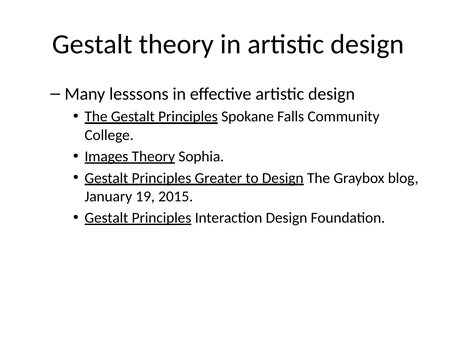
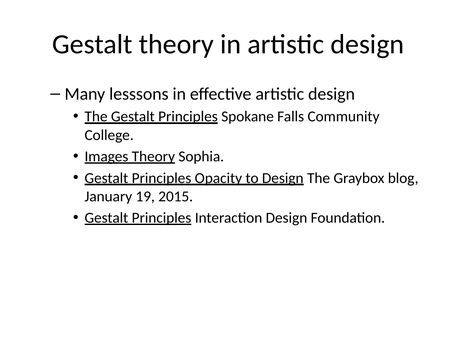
Greater: Greater -> Opacity
